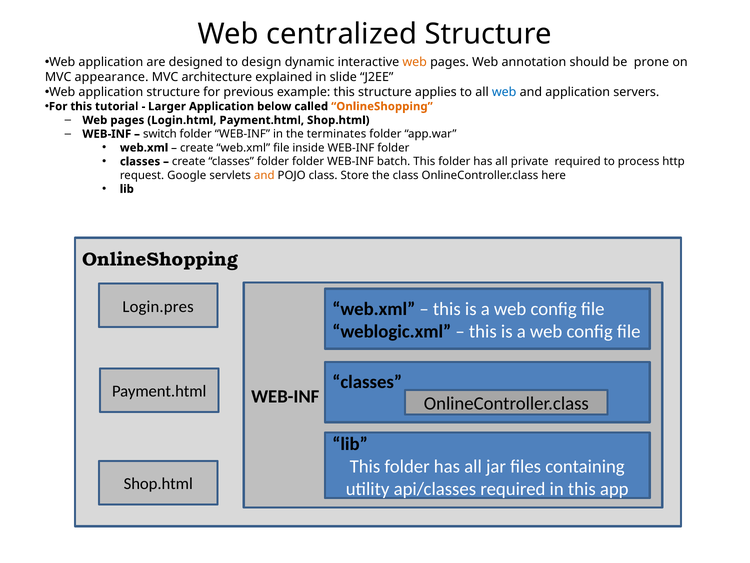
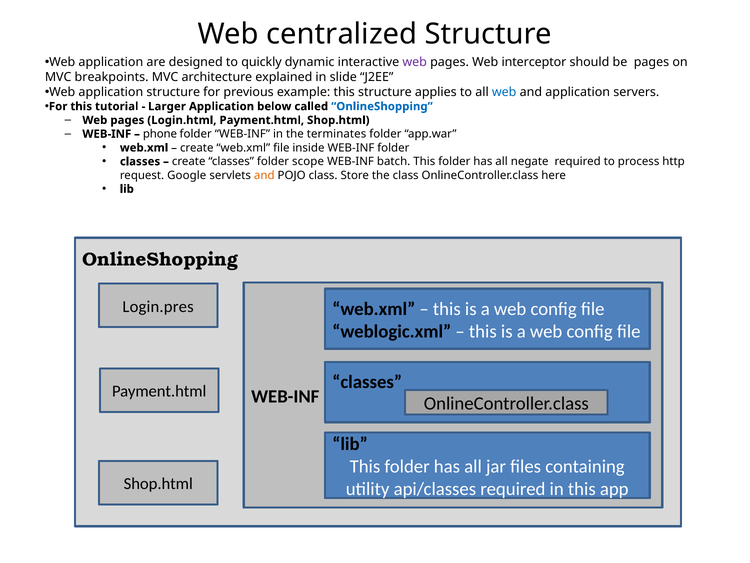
design: design -> quickly
web at (415, 62) colour: orange -> purple
annotation: annotation -> interceptor
be prone: prone -> pages
appearance: appearance -> breakpoints
OnlineShopping at (382, 106) colour: orange -> blue
switch: switch -> phone
folder folder: folder -> scope
private: private -> negate
